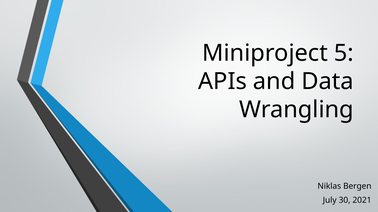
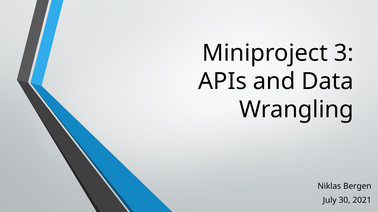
5: 5 -> 3
